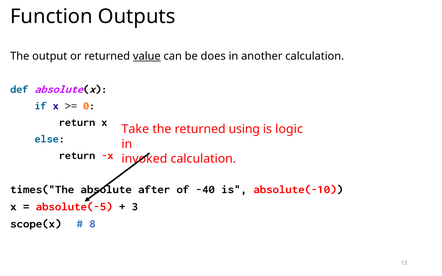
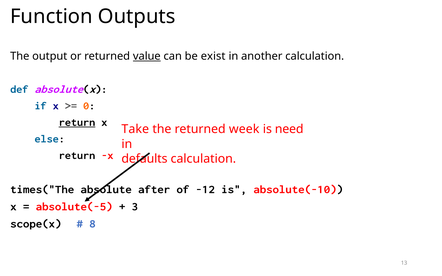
does: does -> exist
return at (77, 122) underline: none -> present
using: using -> week
logic: logic -> need
invoked: invoked -> defaults
-40: -40 -> -12
